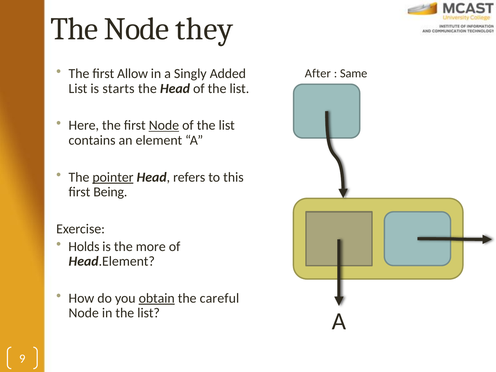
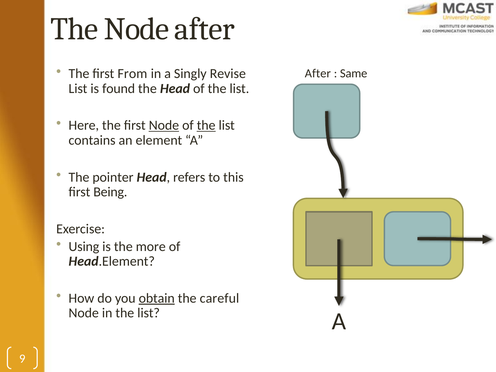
Node they: they -> after
Allow: Allow -> From
Added: Added -> Revise
starts: starts -> found
the at (206, 125) underline: none -> present
pointer underline: present -> none
Holds: Holds -> Using
